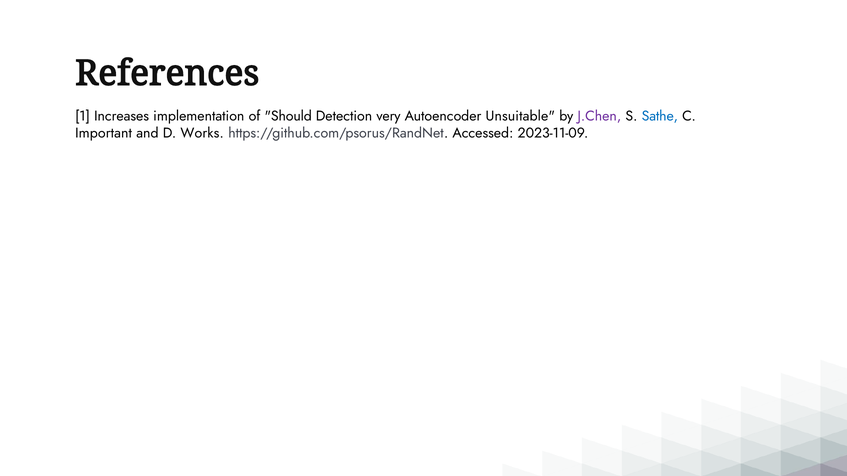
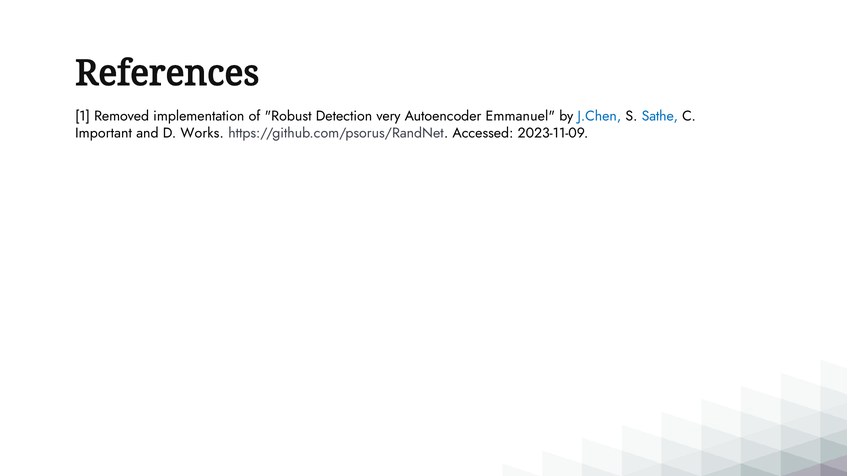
Increases: Increases -> Removed
Should: Should -> Robust
Unsuitable: Unsuitable -> Emmanuel
J.Chen colour: purple -> blue
